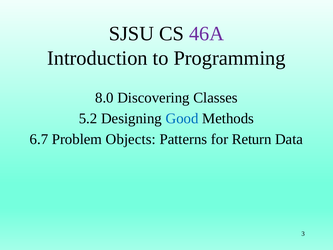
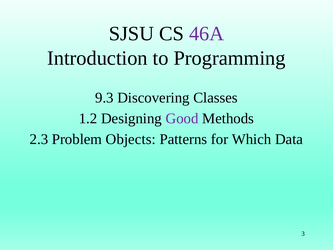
8.0: 8.0 -> 9.3
5.2: 5.2 -> 1.2
Good colour: blue -> purple
6.7: 6.7 -> 2.3
Return: Return -> Which
